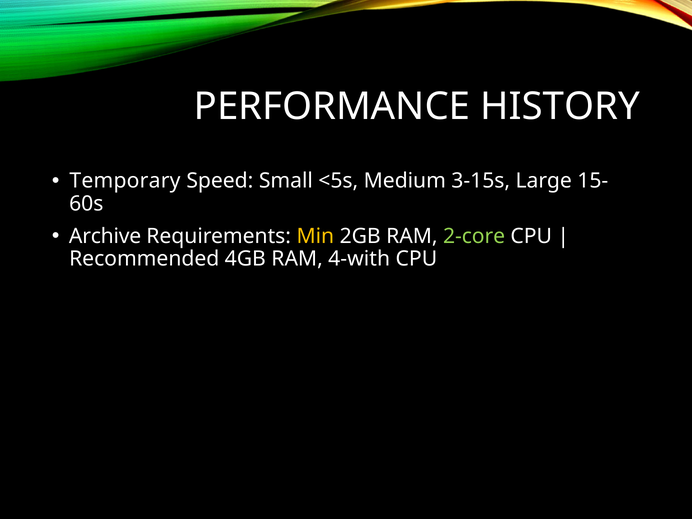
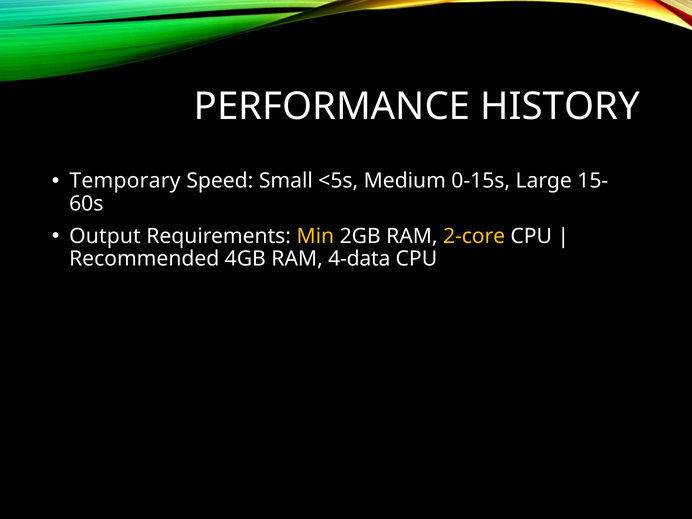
3-15s: 3-15s -> 0-15s
Archive: Archive -> Output
2-core colour: light green -> yellow
4-with: 4-with -> 4-data
